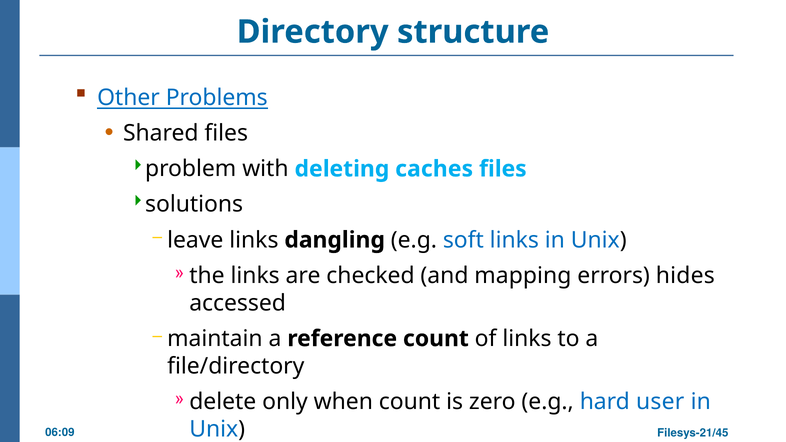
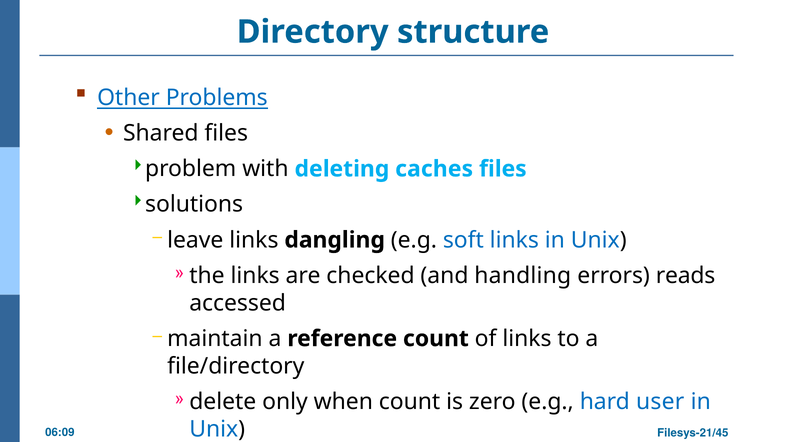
mapping: mapping -> handling
hides: hides -> reads
